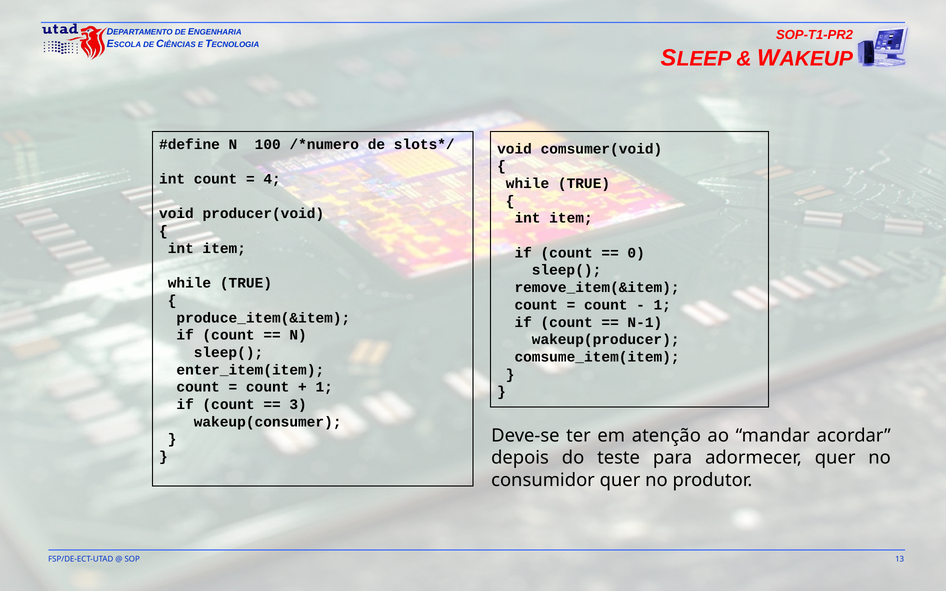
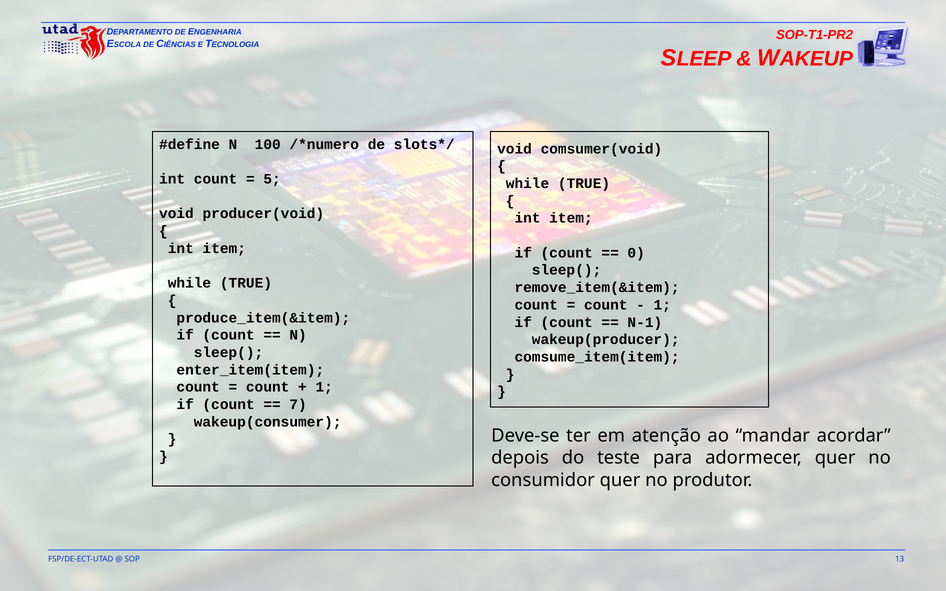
4: 4 -> 5
3: 3 -> 7
